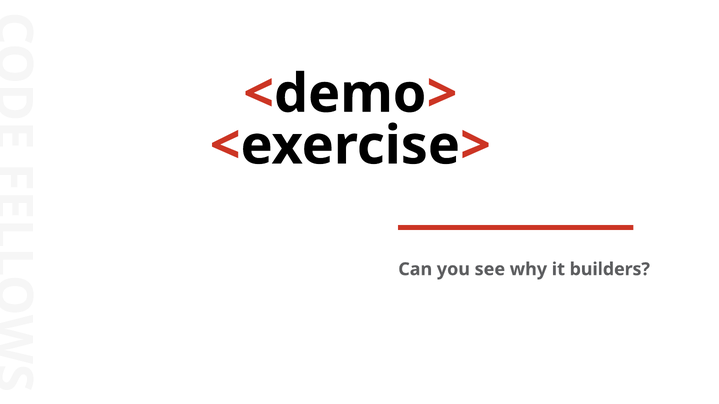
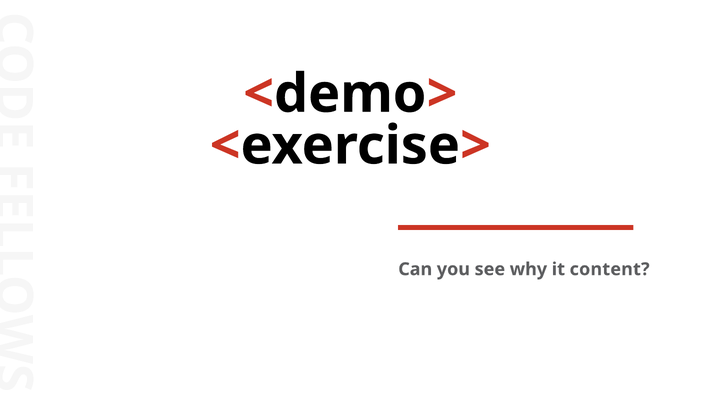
builders: builders -> content
